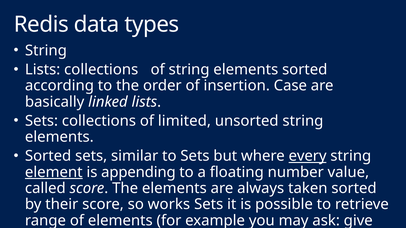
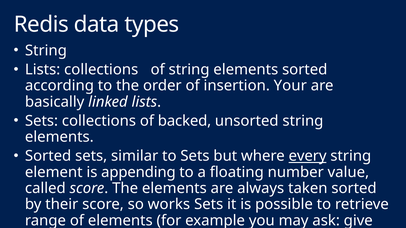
Case: Case -> Your
limited: limited -> backed
element underline: present -> none
